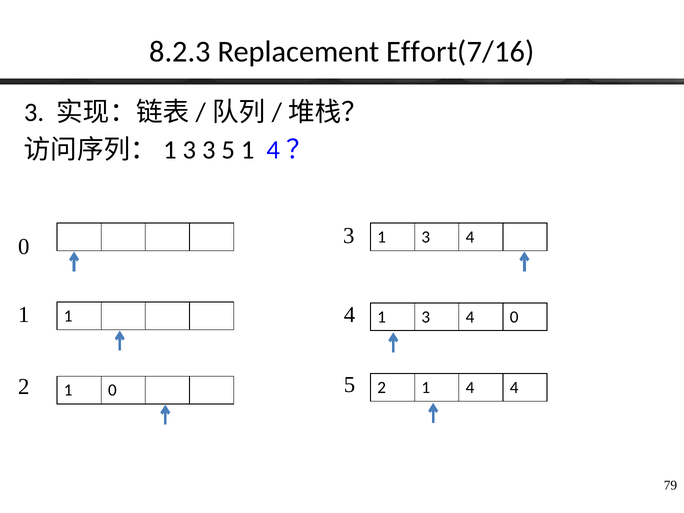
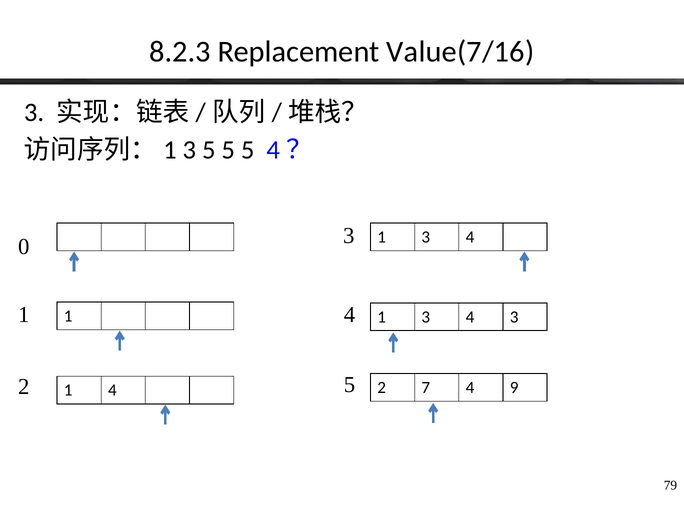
Effort(7/16: Effort(7/16 -> Value(7/16
3 3: 3 -> 5
1 at (248, 150): 1 -> 5
3 4 0: 0 -> 3
2 1: 1 -> 7
4 4: 4 -> 9
1 0: 0 -> 4
